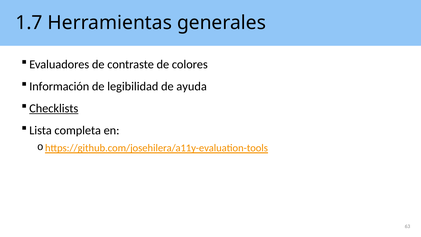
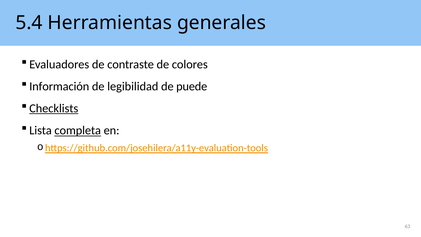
1.7: 1.7 -> 5.4
ayuda: ayuda -> puede
completa underline: none -> present
